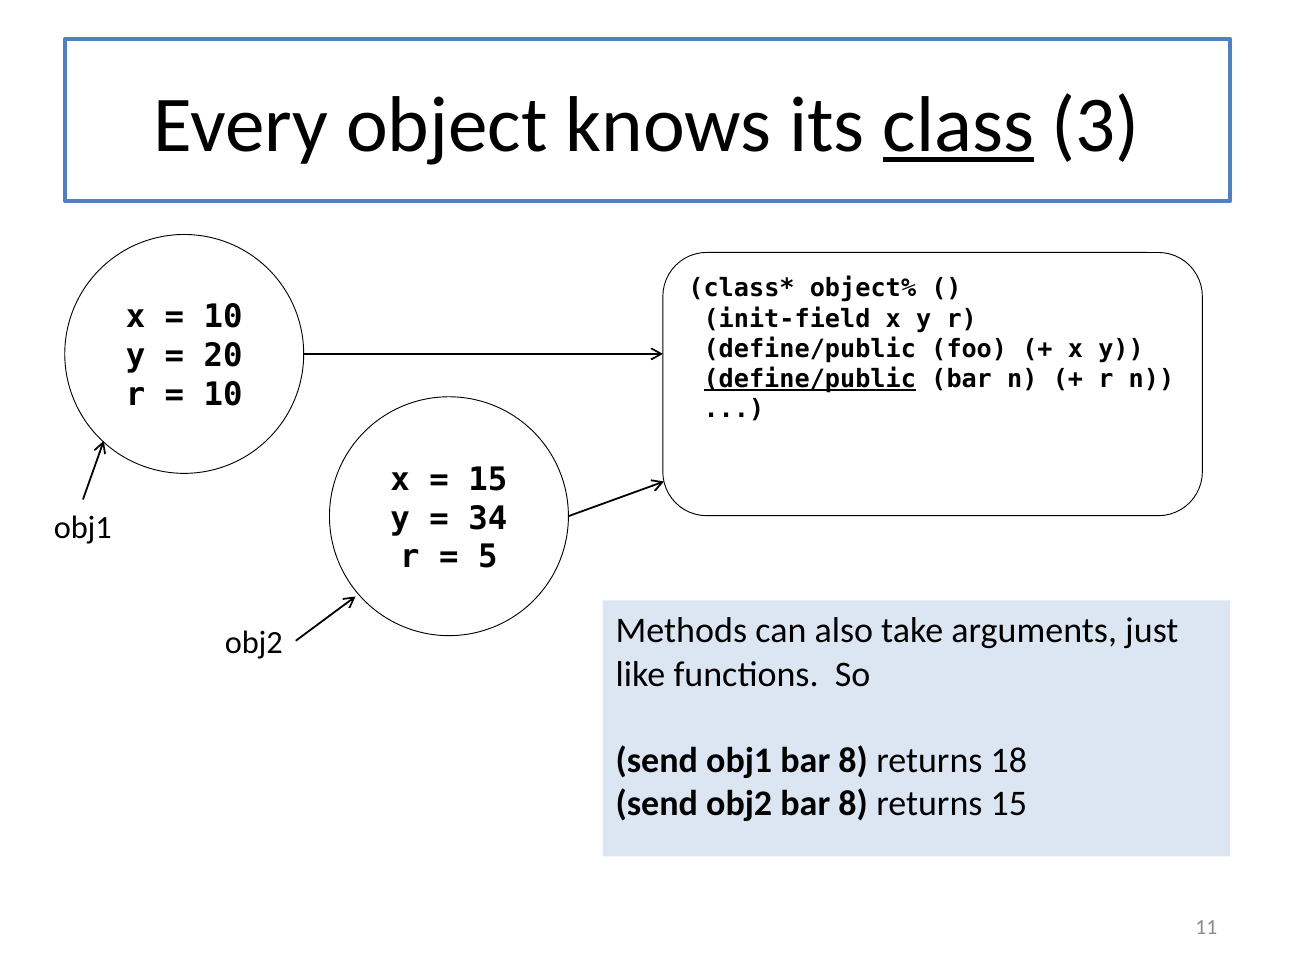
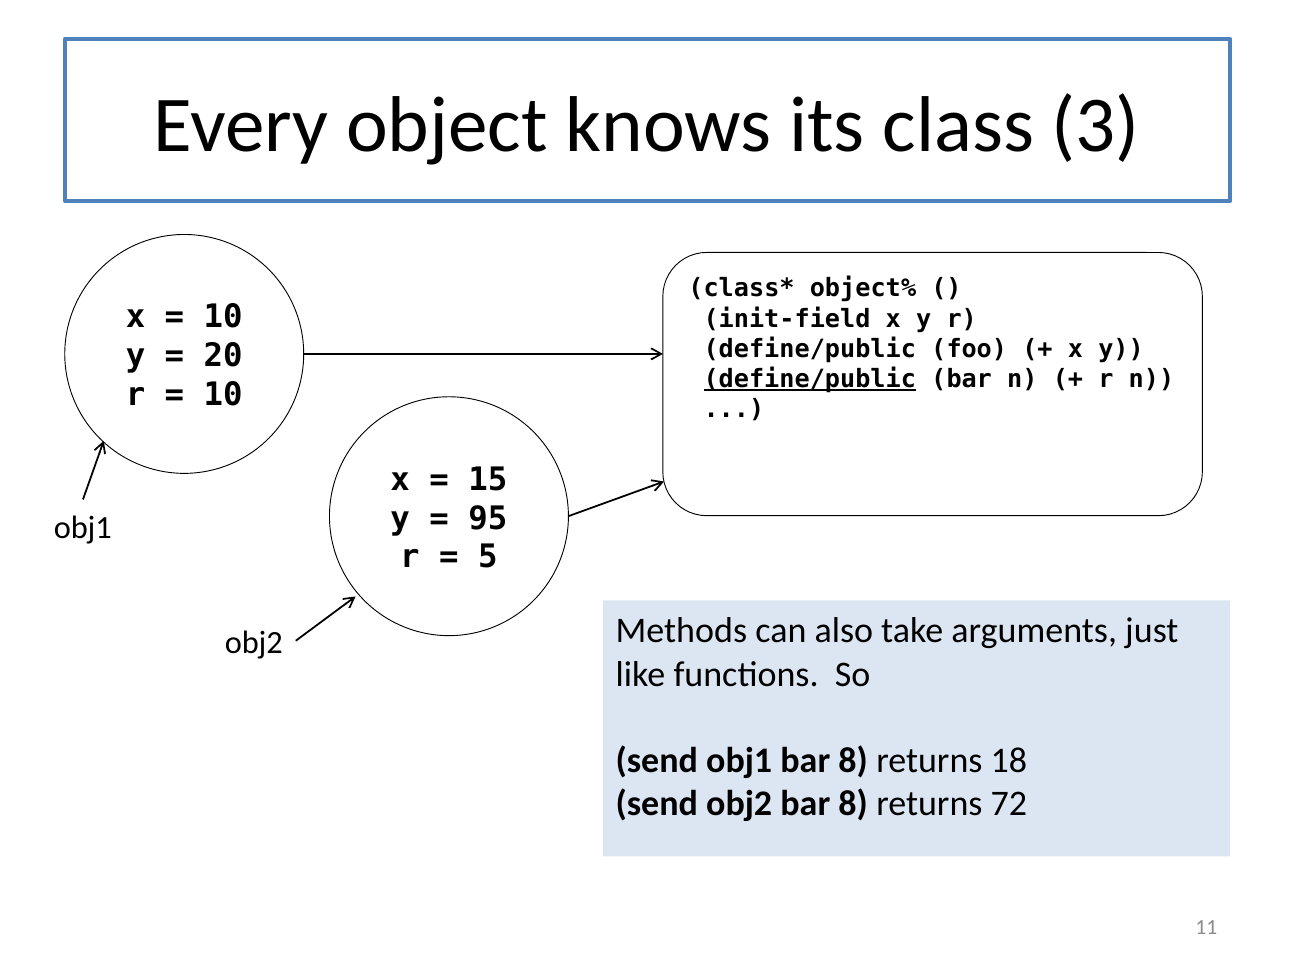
class underline: present -> none
34: 34 -> 95
returns 15: 15 -> 72
